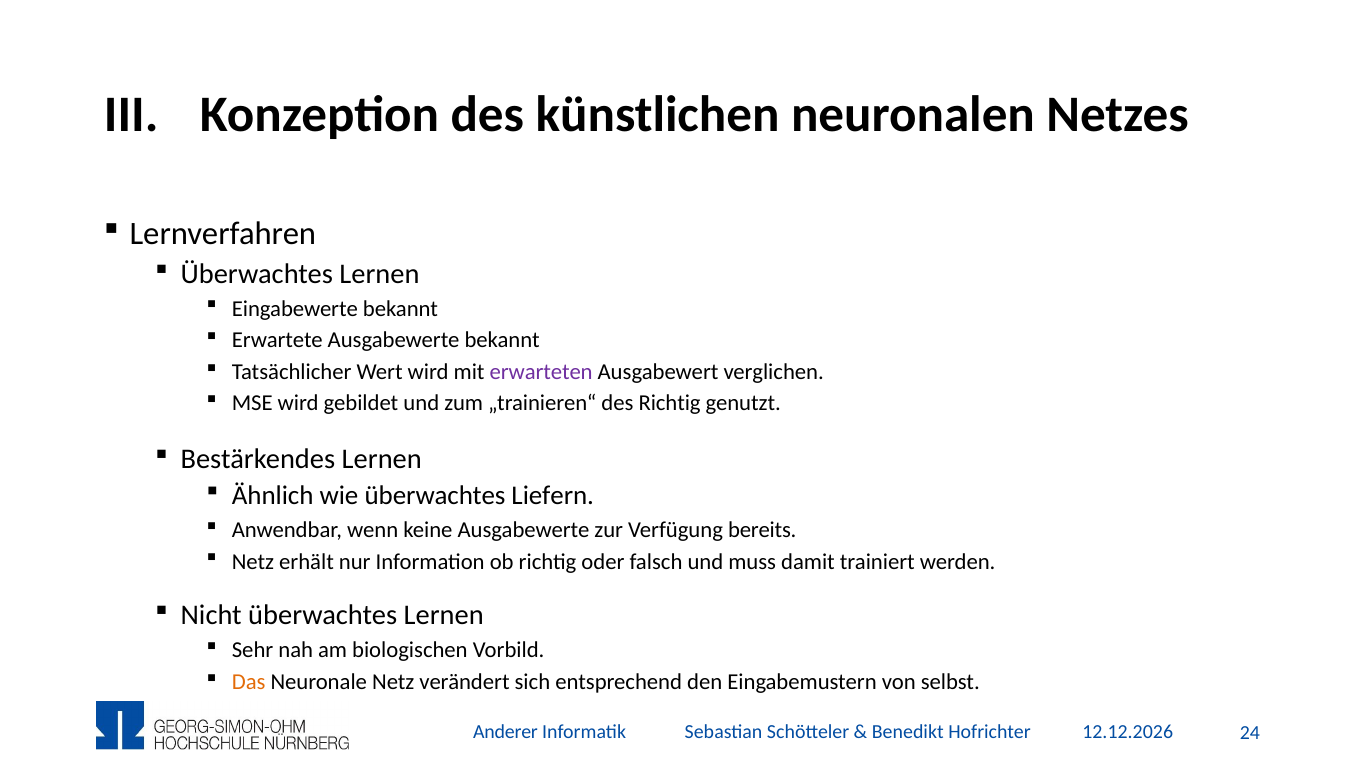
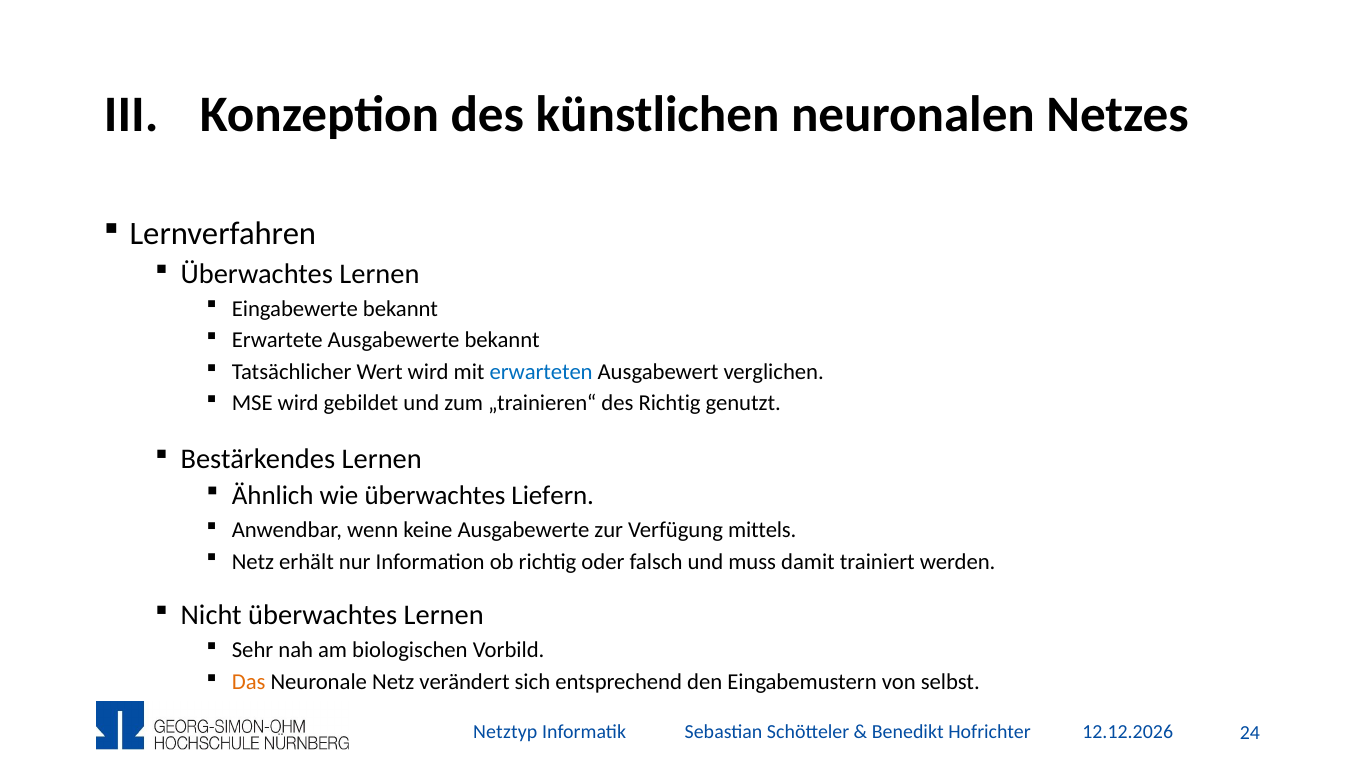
erwarteten colour: purple -> blue
bereits: bereits -> mittels
Anderer: Anderer -> Netztyp
